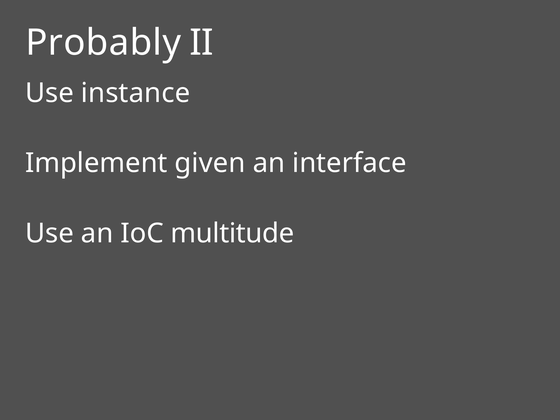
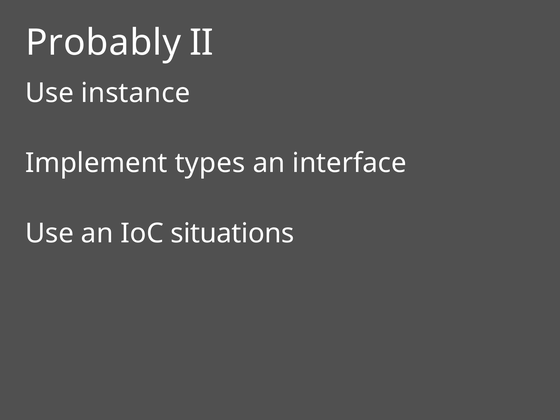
given: given -> types
multitude: multitude -> situations
